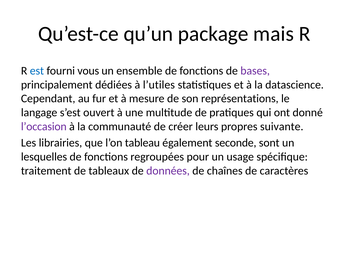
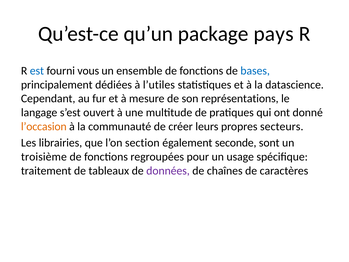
mais: mais -> pays
bases colour: purple -> blue
l’occasion colour: purple -> orange
suivante: suivante -> secteurs
tableau: tableau -> section
lesquelles: lesquelles -> troisième
